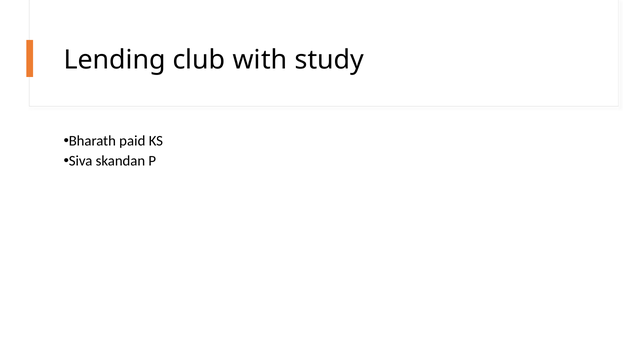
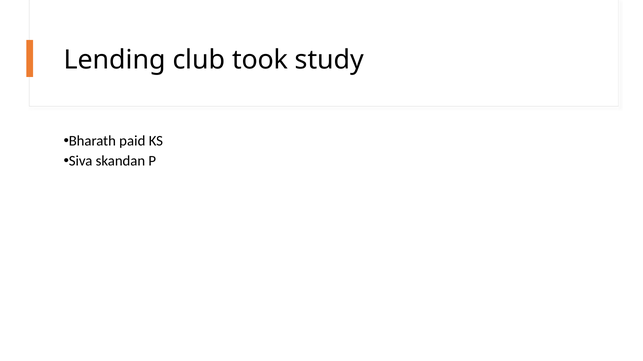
with: with -> took
